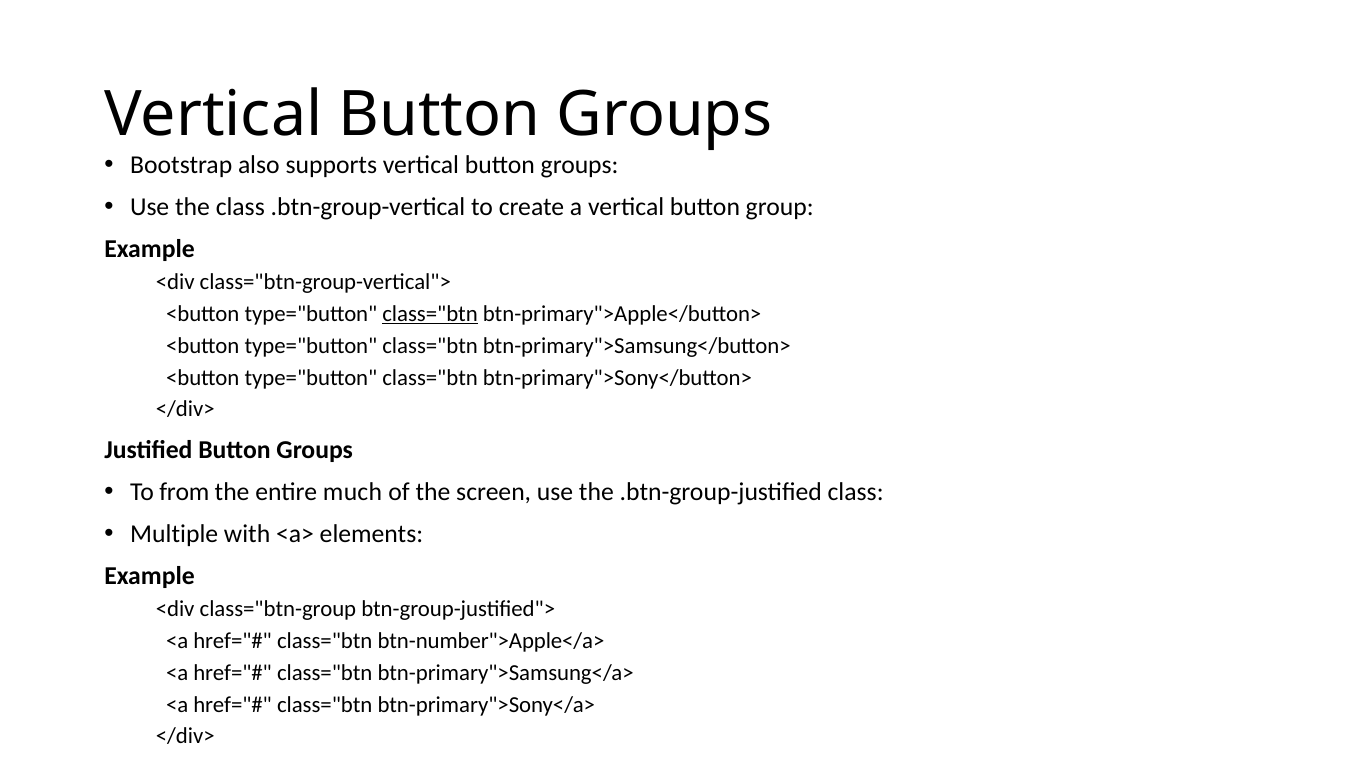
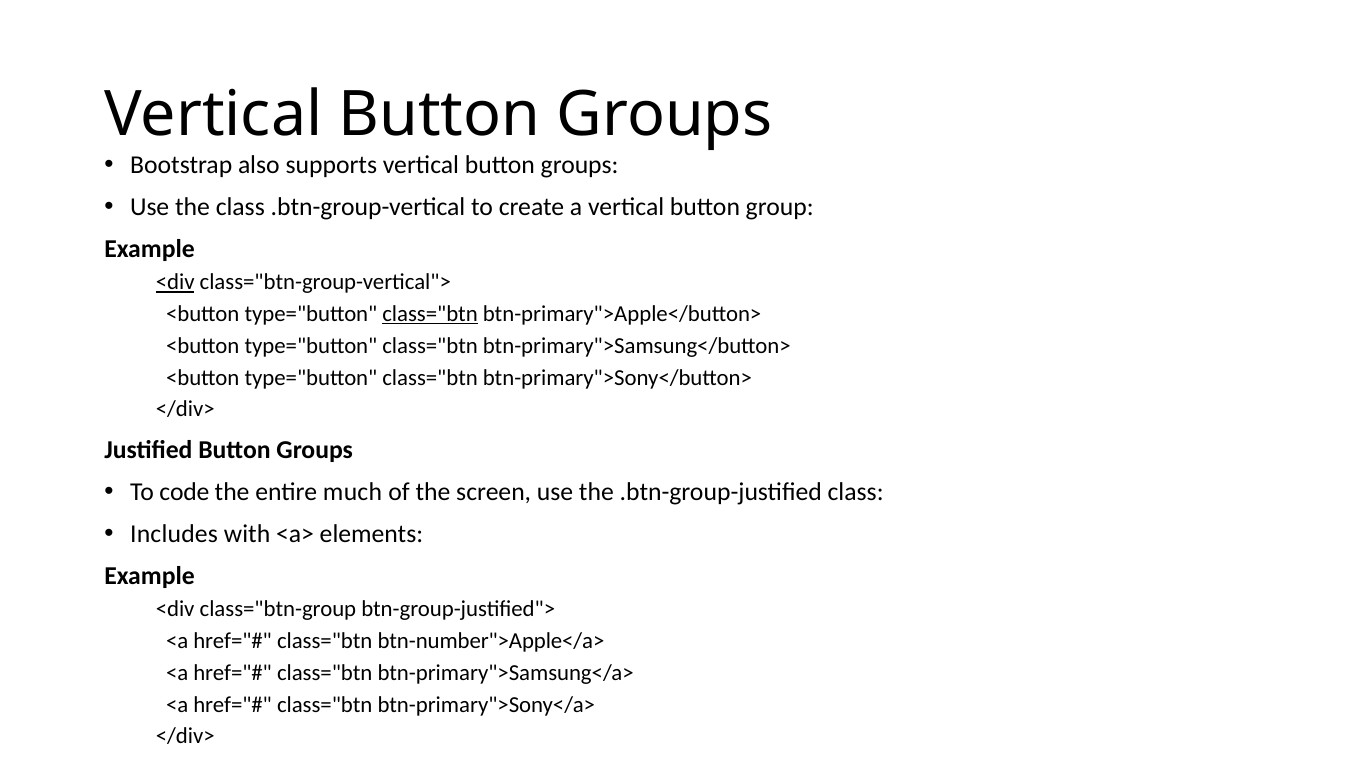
<div at (175, 282) underline: none -> present
from: from -> code
Multiple: Multiple -> Includes
